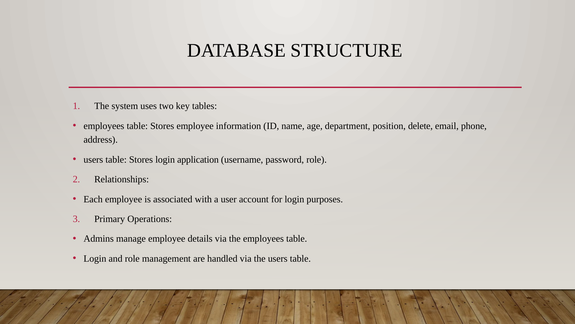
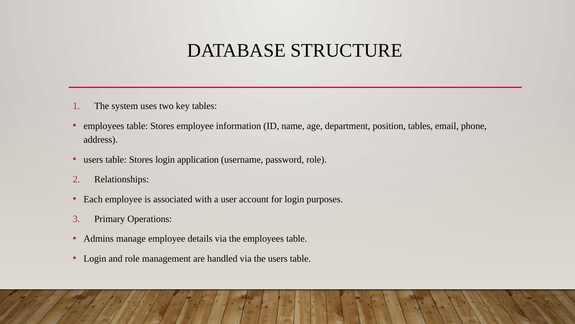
position delete: delete -> tables
